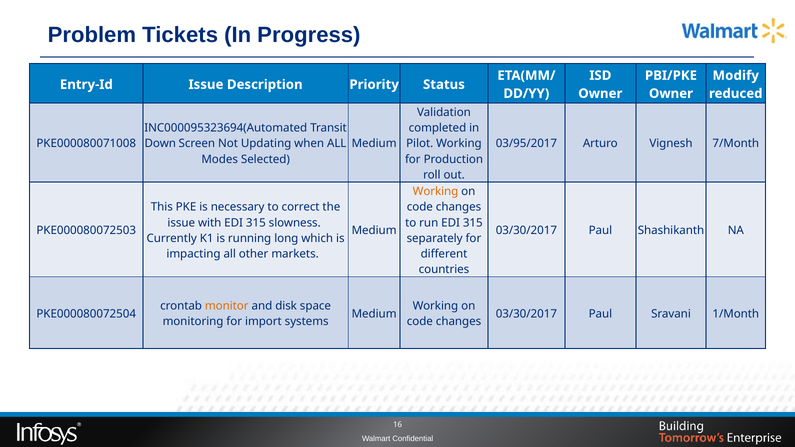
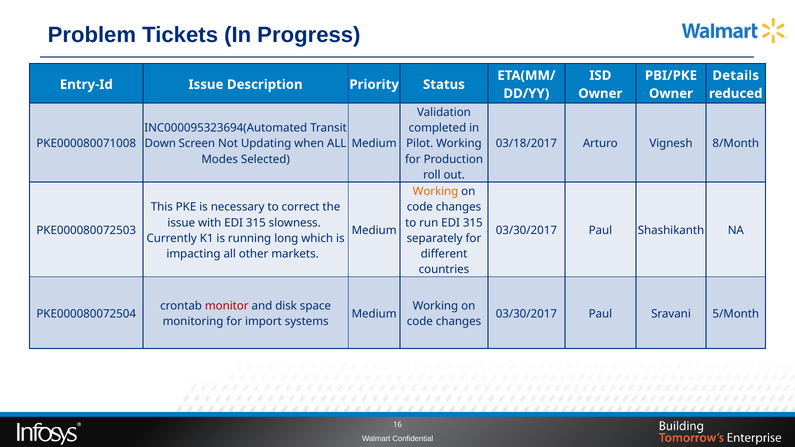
Modify: Modify -> Details
03/95/2017: 03/95/2017 -> 03/18/2017
7/Month: 7/Month -> 8/Month
monitor colour: orange -> red
1/Month: 1/Month -> 5/Month
